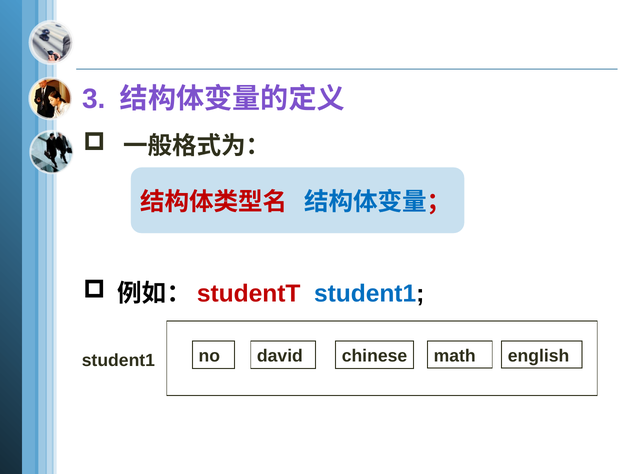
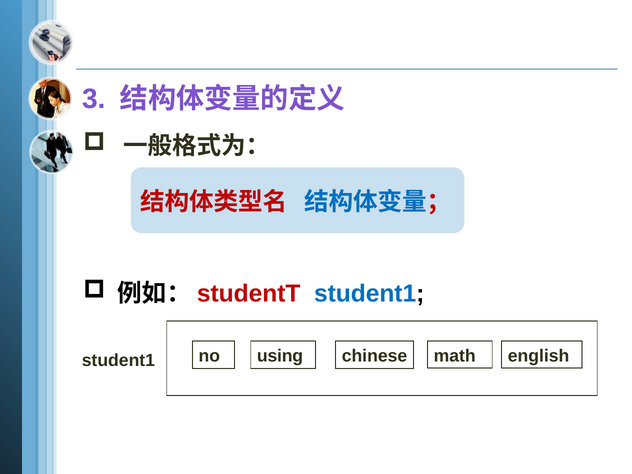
david: david -> using
